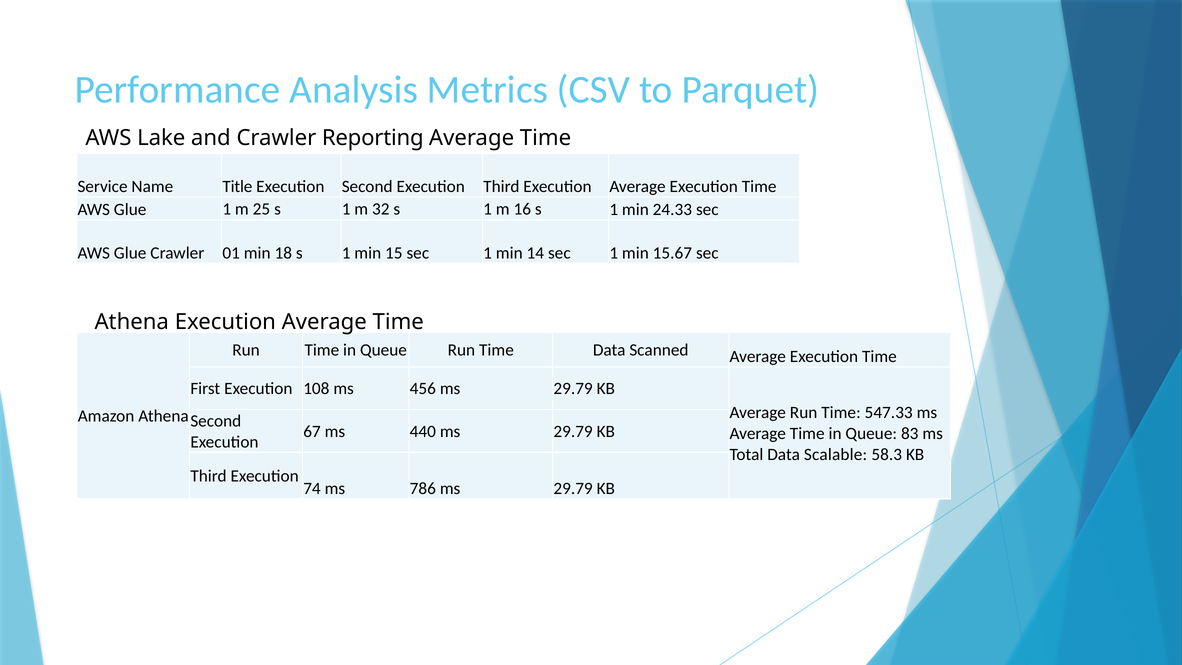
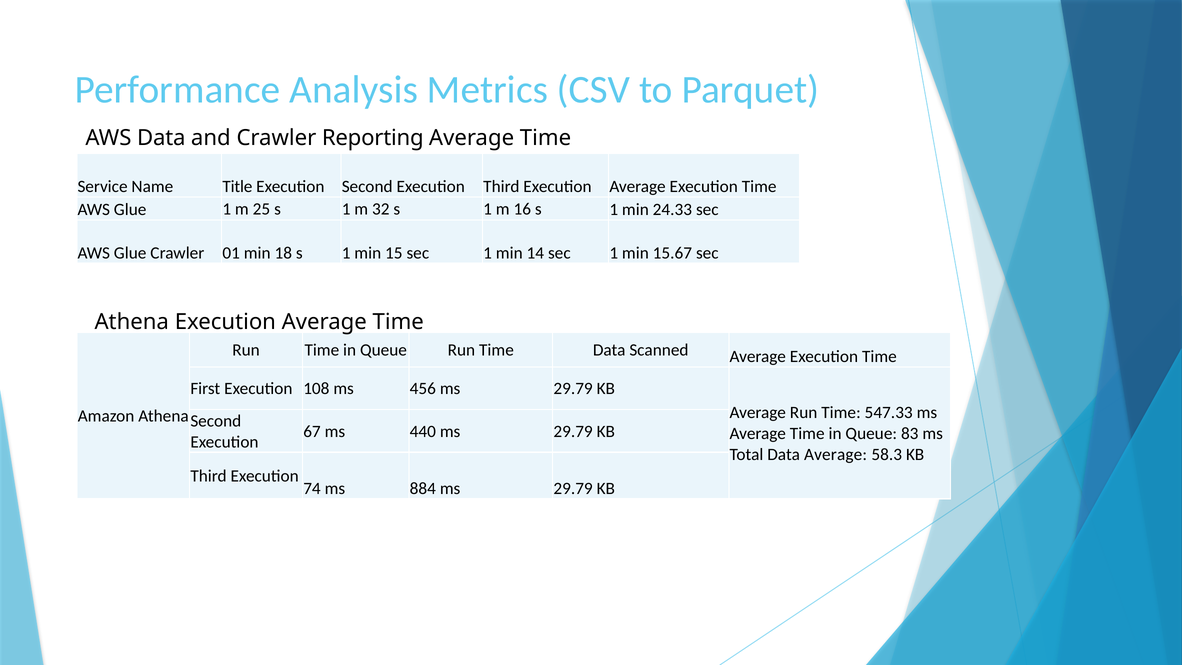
AWS Lake: Lake -> Data
Data Scalable: Scalable -> Average
786: 786 -> 884
